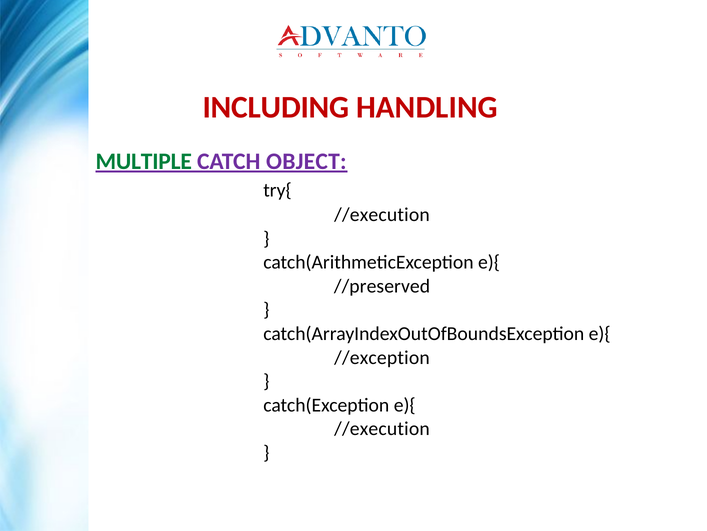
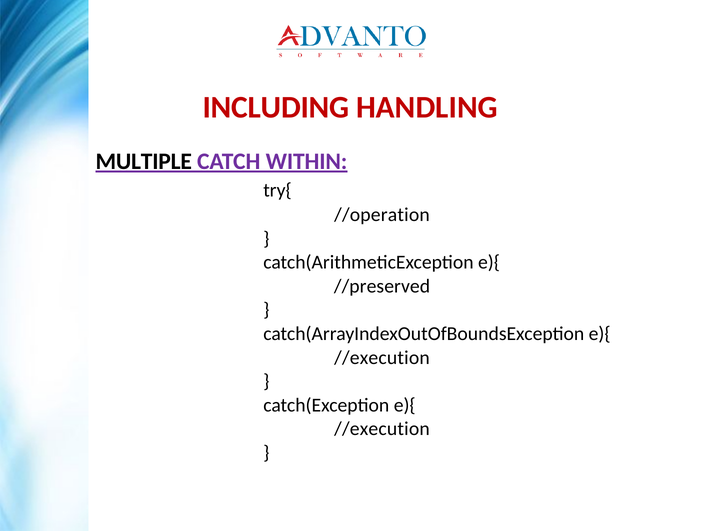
MULTIPLE colour: green -> black
OBJECT: OBJECT -> WITHIN
//execution at (382, 214): //execution -> //operation
//exception at (382, 357): //exception -> //execution
